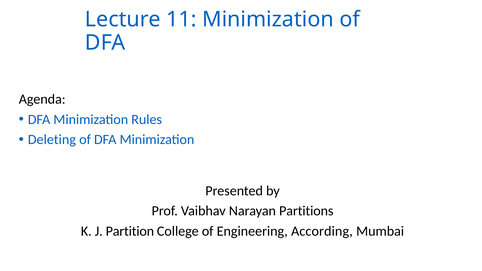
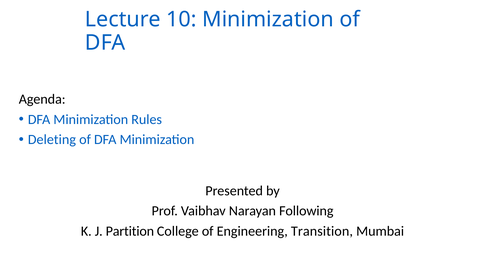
11: 11 -> 10
Partitions: Partitions -> Following
According: According -> Transition
